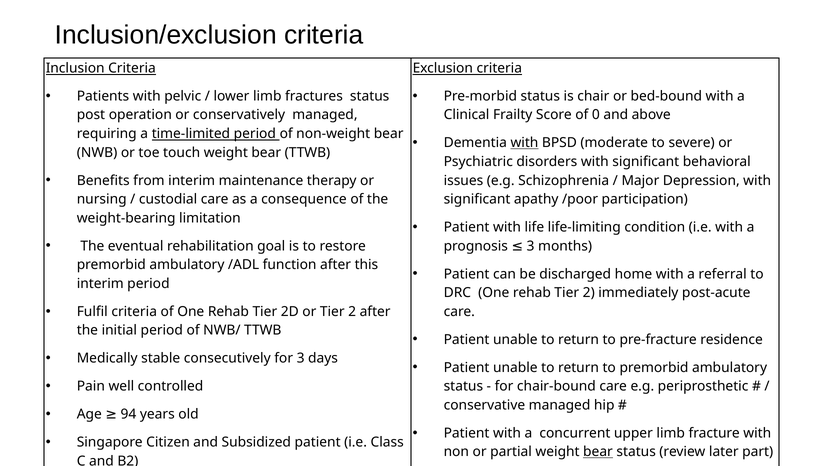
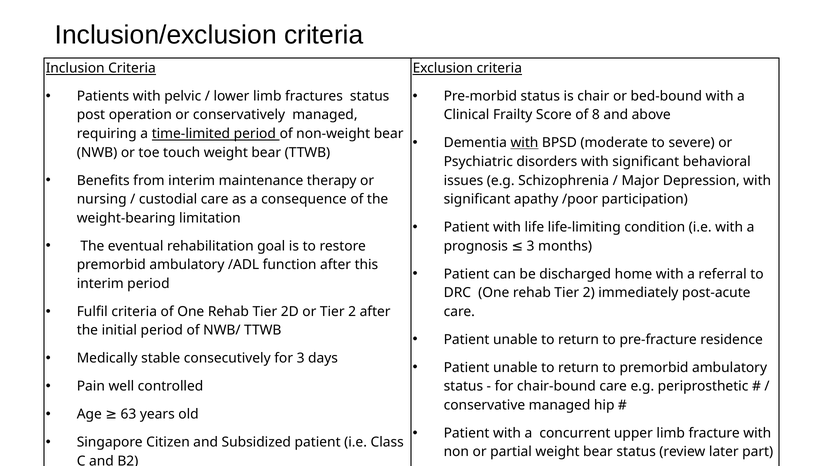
0: 0 -> 8
94: 94 -> 63
bear at (598, 452) underline: present -> none
